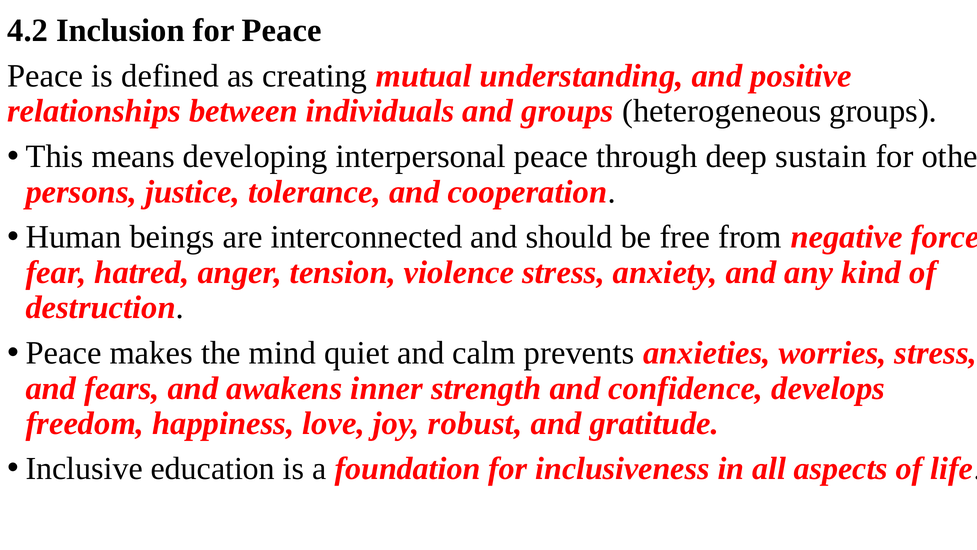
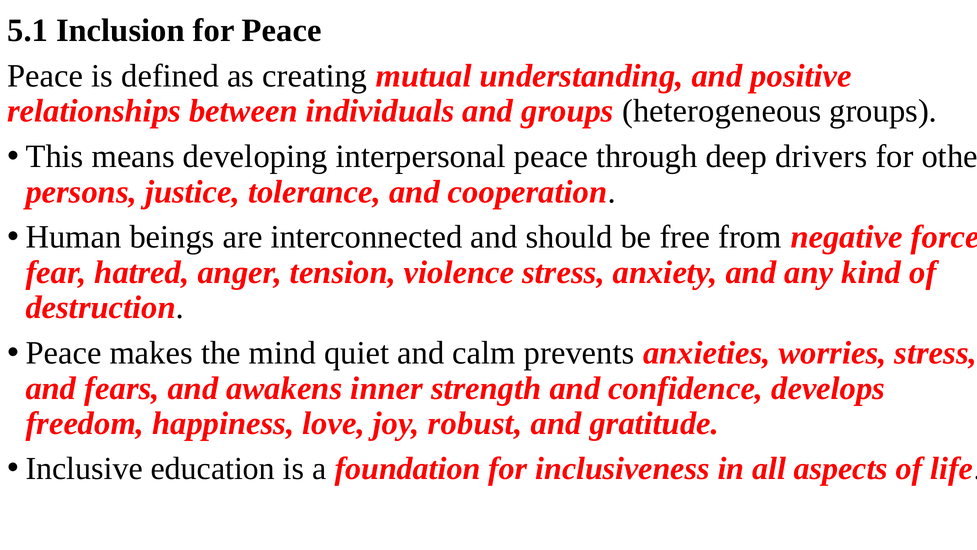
4.2: 4.2 -> 5.1
sustain: sustain -> drivers
